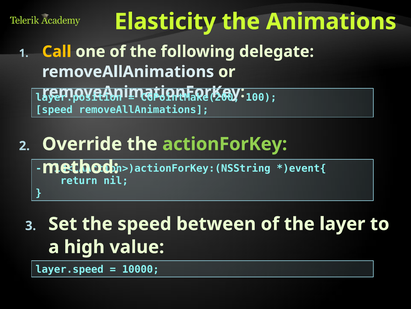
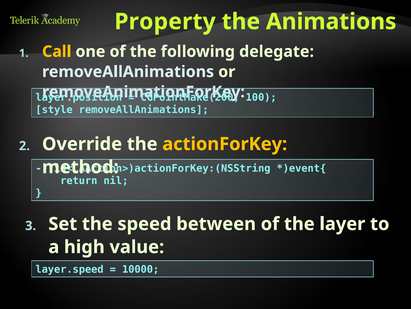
Elasticity: Elasticity -> Property
speed at (54, 109): speed -> style
actionForKey colour: light green -> yellow
